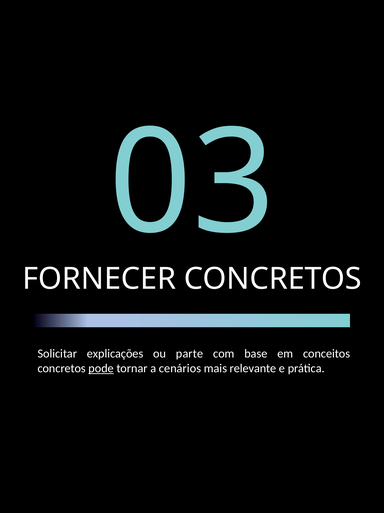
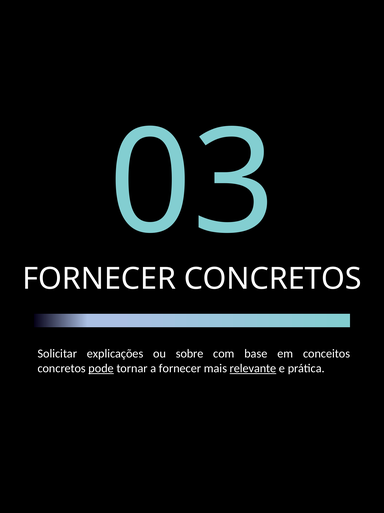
parte: parte -> sobre
a cenários: cenários -> fornecer
relevante underline: none -> present
